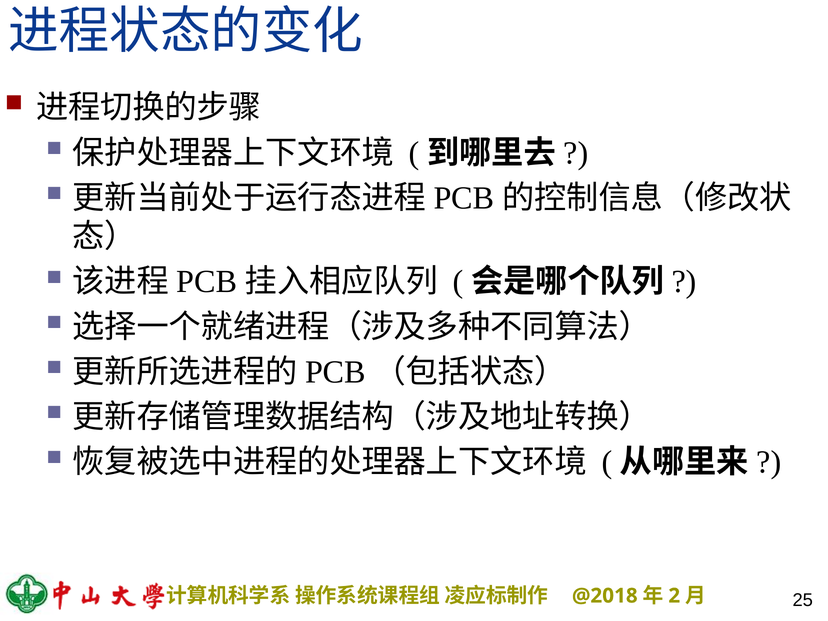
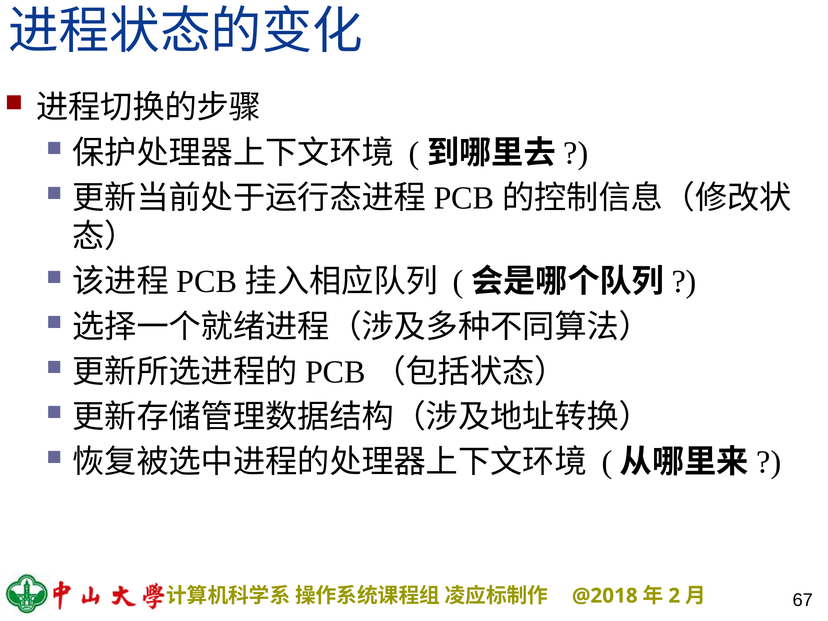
25: 25 -> 67
